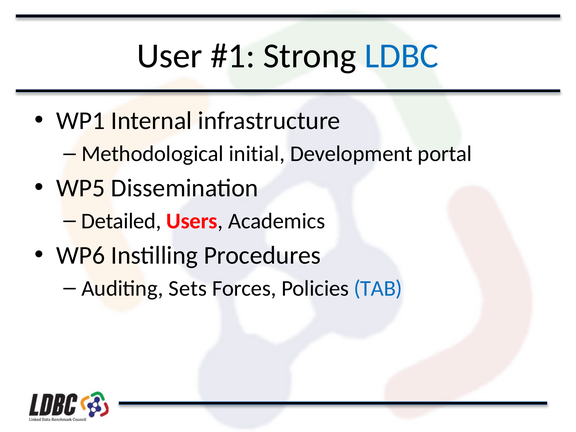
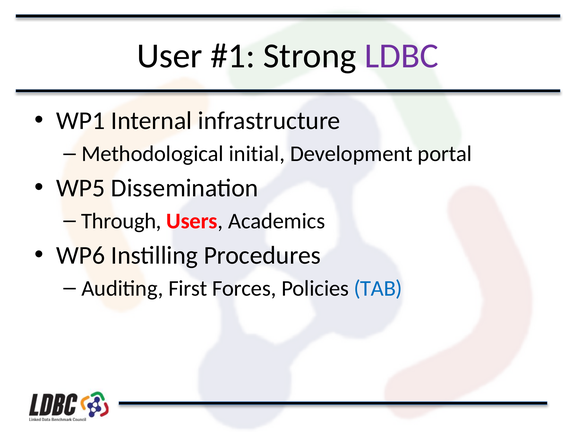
LDBC colour: blue -> purple
Detailed: Detailed -> Through
Sets: Sets -> First
